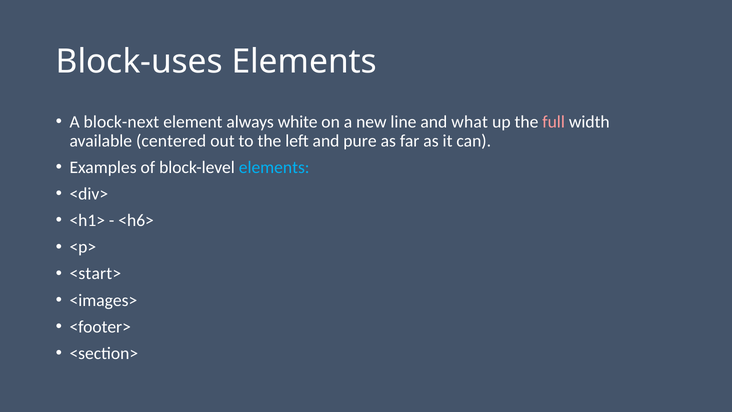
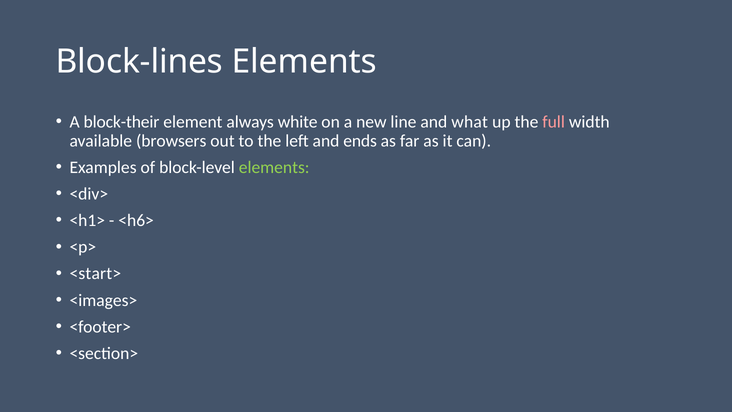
Block-uses: Block-uses -> Block-lines
block-next: block-next -> block-their
centered: centered -> browsers
pure: pure -> ends
elements at (274, 167) colour: light blue -> light green
